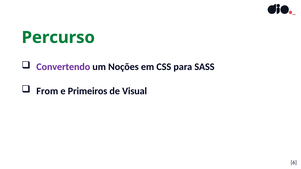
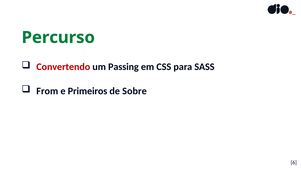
Convertendo colour: purple -> red
Noções: Noções -> Passing
Visual: Visual -> Sobre
